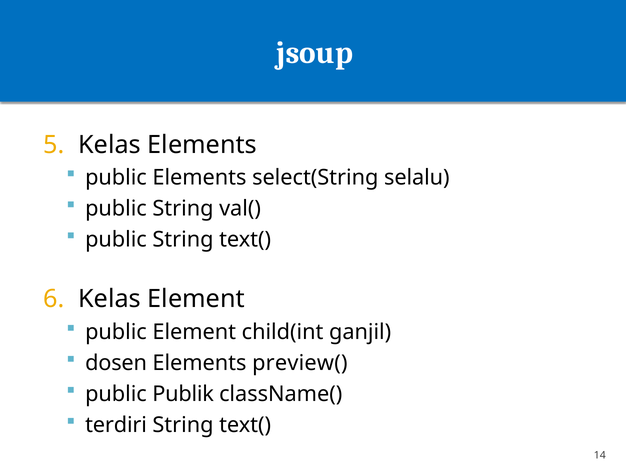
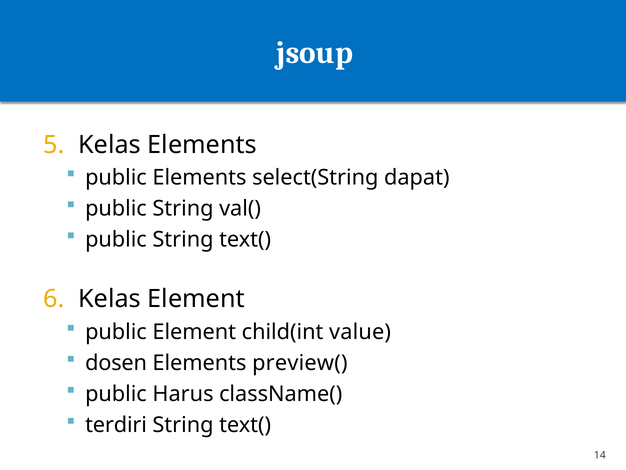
selalu: selalu -> dapat
ganjil: ganjil -> value
Publik: Publik -> Harus
